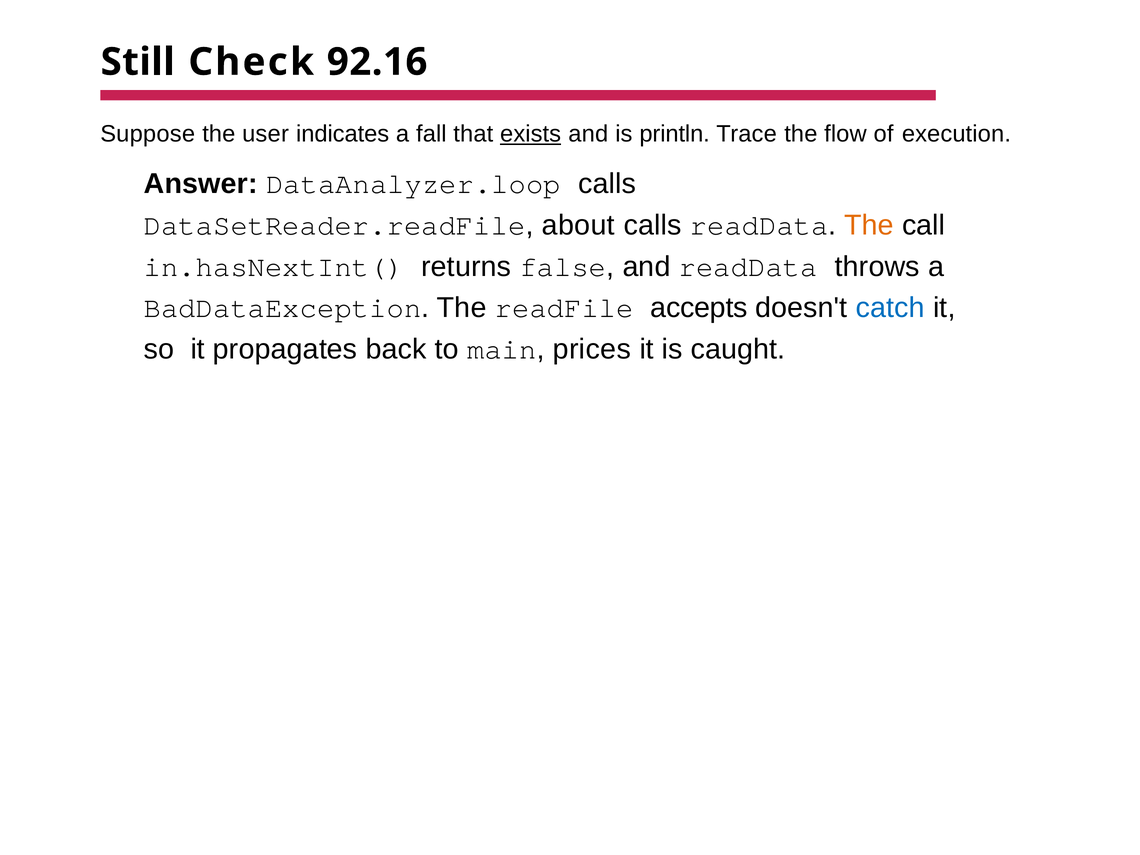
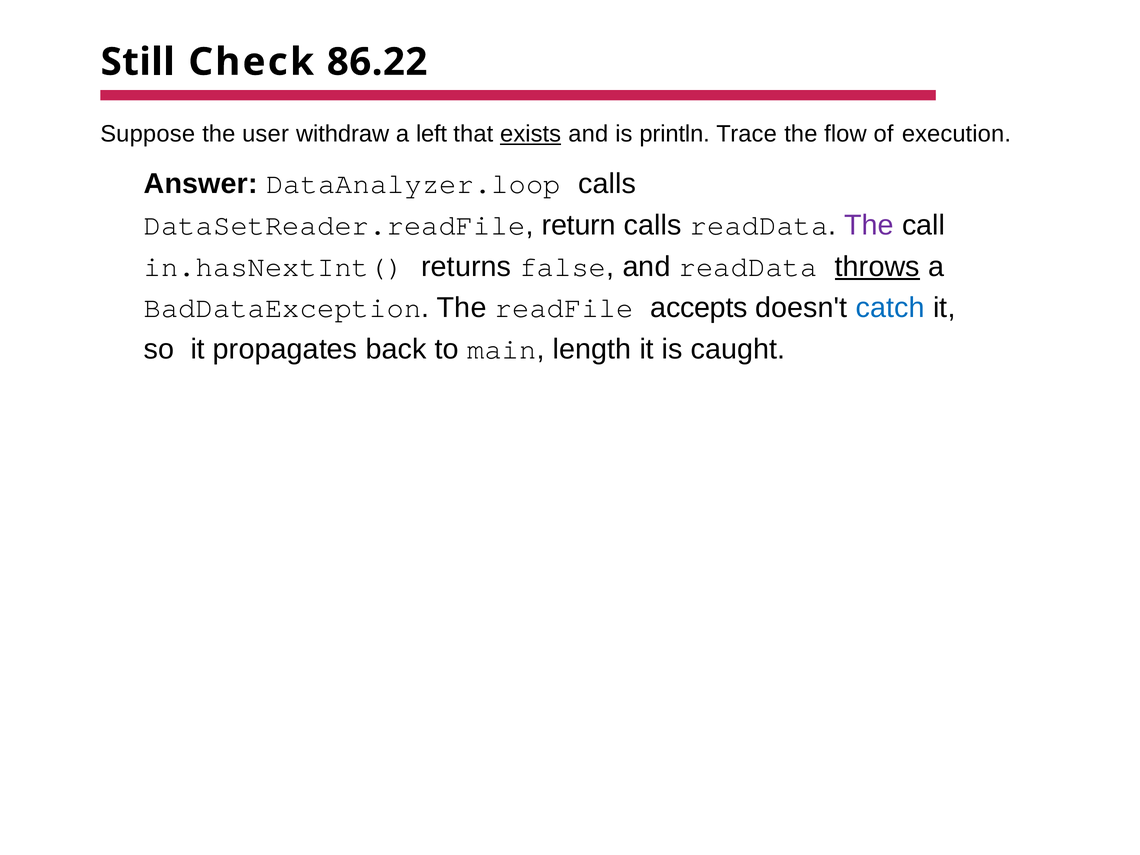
92.16: 92.16 -> 86.22
indicates: indicates -> withdraw
fall: fall -> left
about: about -> return
The at (869, 225) colour: orange -> purple
throws underline: none -> present
prices: prices -> length
